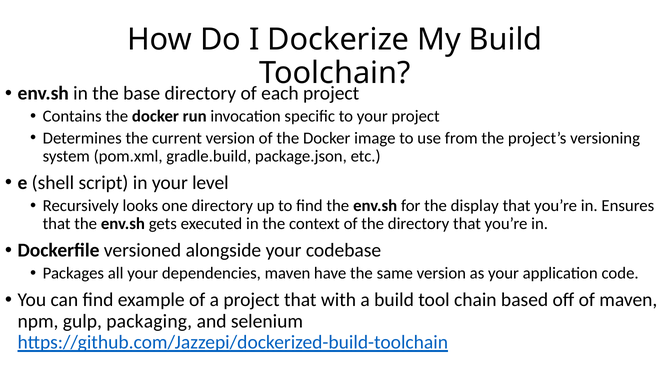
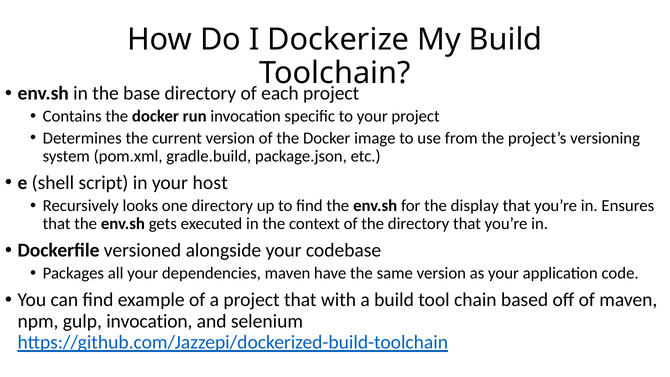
level: level -> host
gulp packaging: packaging -> invocation
